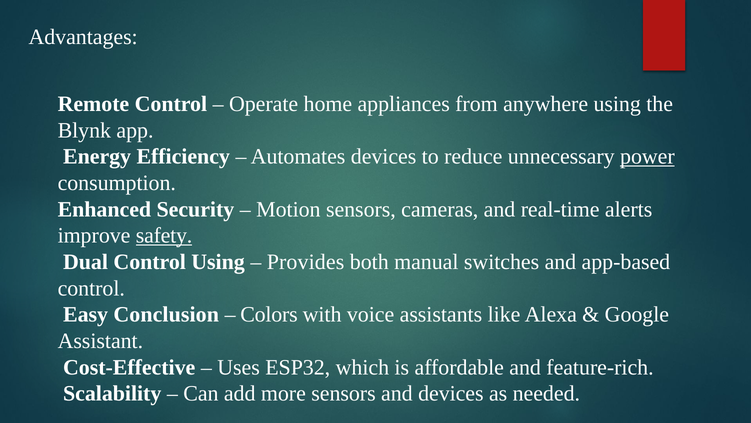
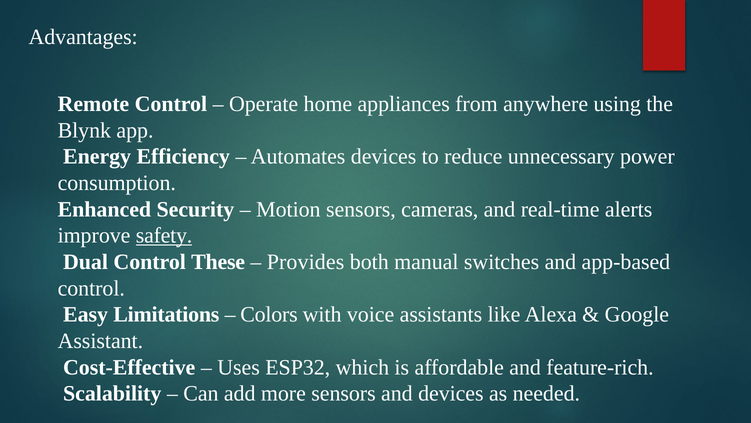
power underline: present -> none
Control Using: Using -> These
Conclusion: Conclusion -> Limitations
